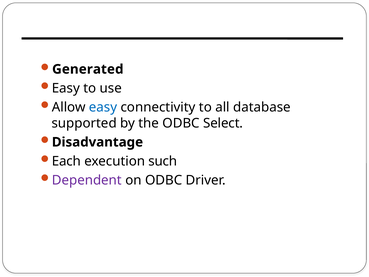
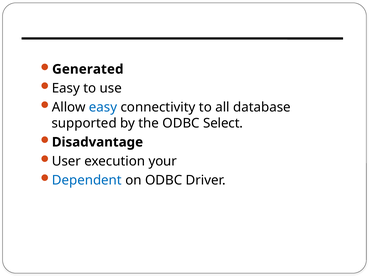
Each: Each -> User
such: such -> your
Dependent colour: purple -> blue
